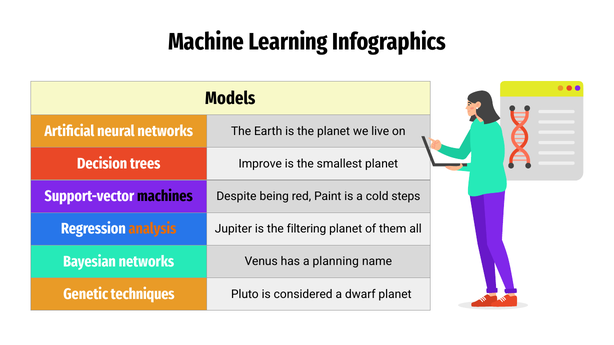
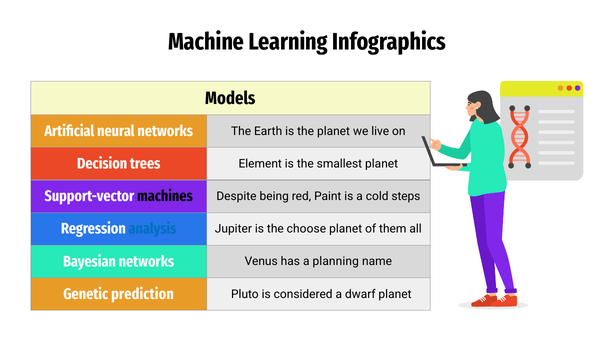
Improve: Improve -> Element
analysis colour: orange -> blue
filtering: filtering -> choose
techniques: techniques -> prediction
